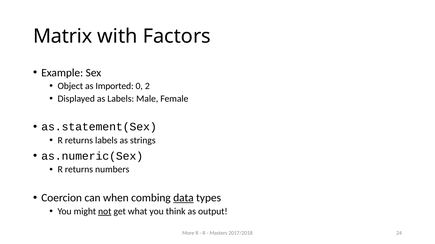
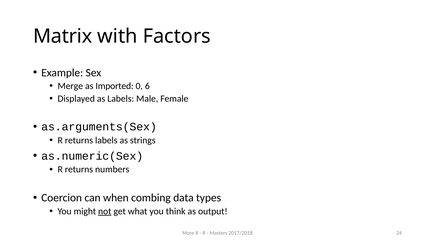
Object: Object -> Merge
2: 2 -> 6
as.statement(Sex: as.statement(Sex -> as.arguments(Sex
data underline: present -> none
